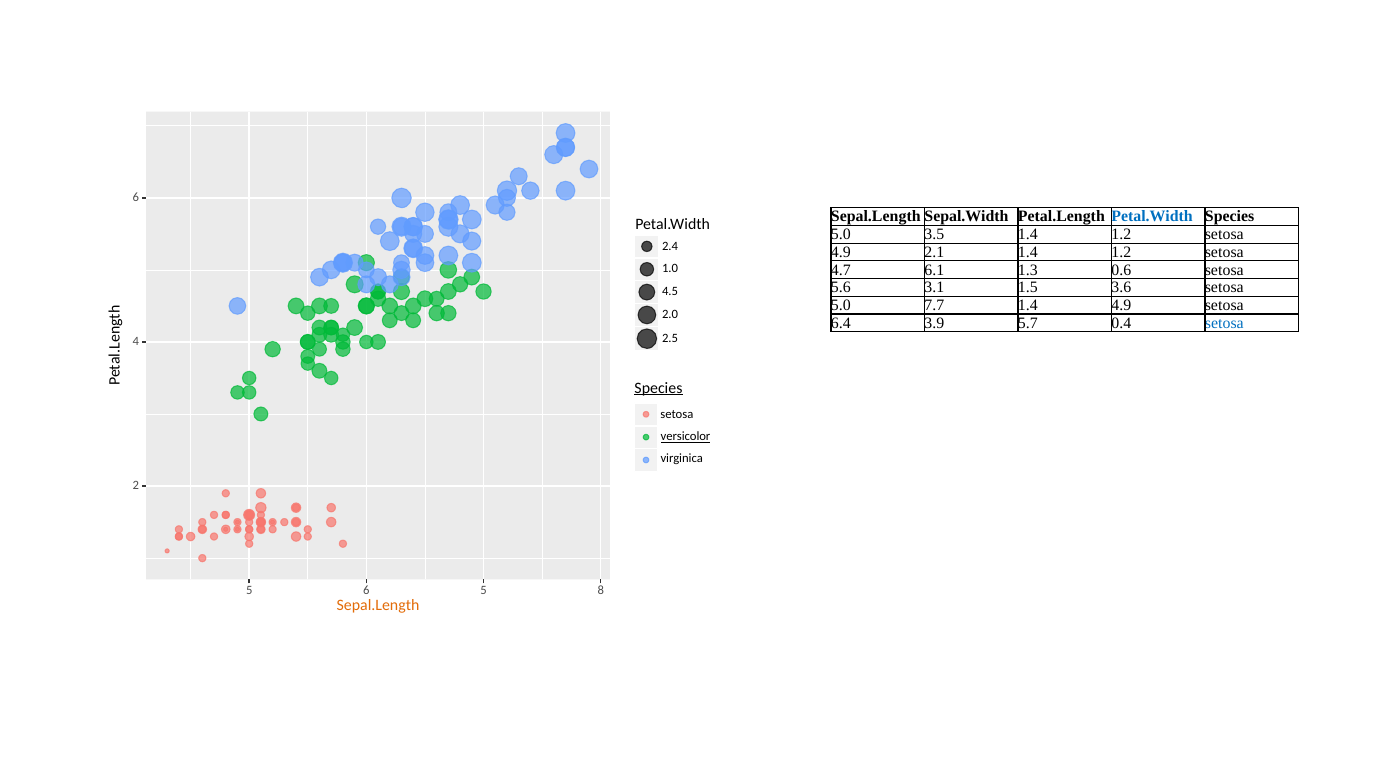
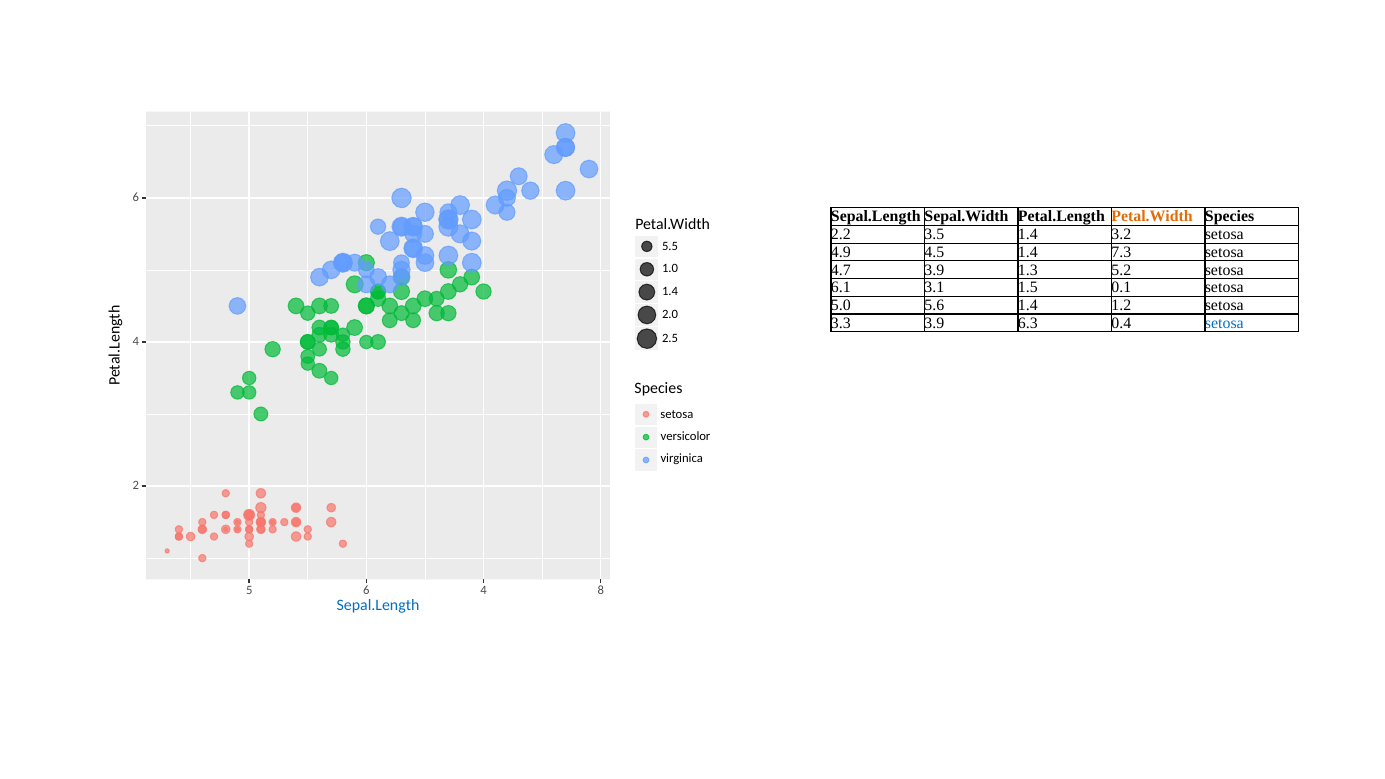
Petal.Width at (1152, 217) colour: blue -> orange
5.0 at (841, 234): 5.0 -> 2.2
3.5 1.4 1.2: 1.2 -> 3.2
2.4: 2.4 -> 5.5
2.1: 2.1 -> 4.5
1.2 at (1121, 252): 1.2 -> 7.3
4.7 6.1: 6.1 -> 3.9
0.6: 0.6 -> 5.2
5.6: 5.6 -> 6.1
3.6: 3.6 -> 0.1
4.5 at (670, 292): 4.5 -> 1.4
7.7: 7.7 -> 5.6
1.4 4.9: 4.9 -> 1.2
6.4: 6.4 -> 3.3
5.7: 5.7 -> 6.3
Species at (658, 388) underline: present -> none
versicolor underline: present -> none
5 6 5: 5 -> 4
Sepal.Length colour: orange -> blue
